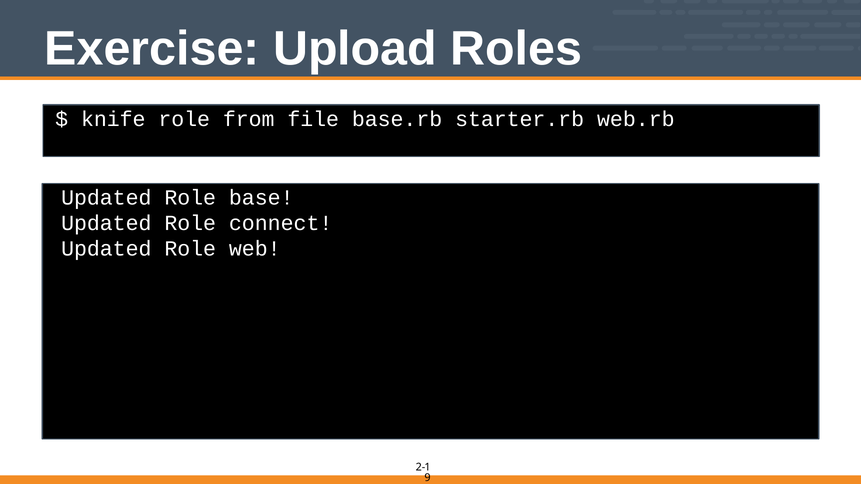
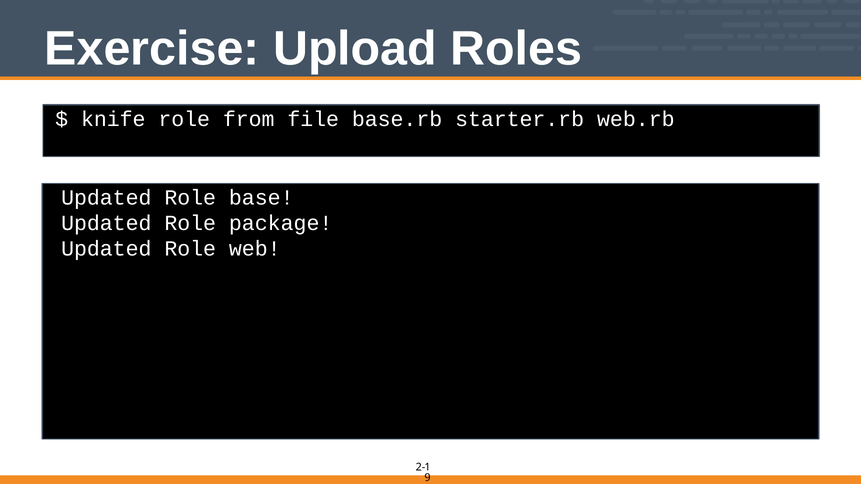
connect: connect -> package
